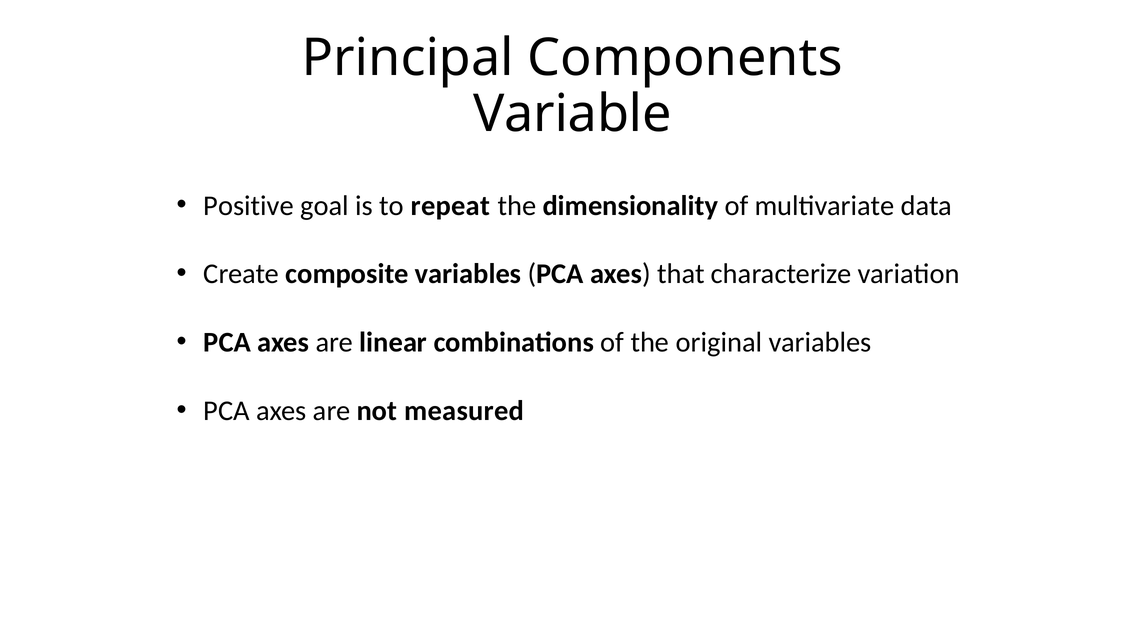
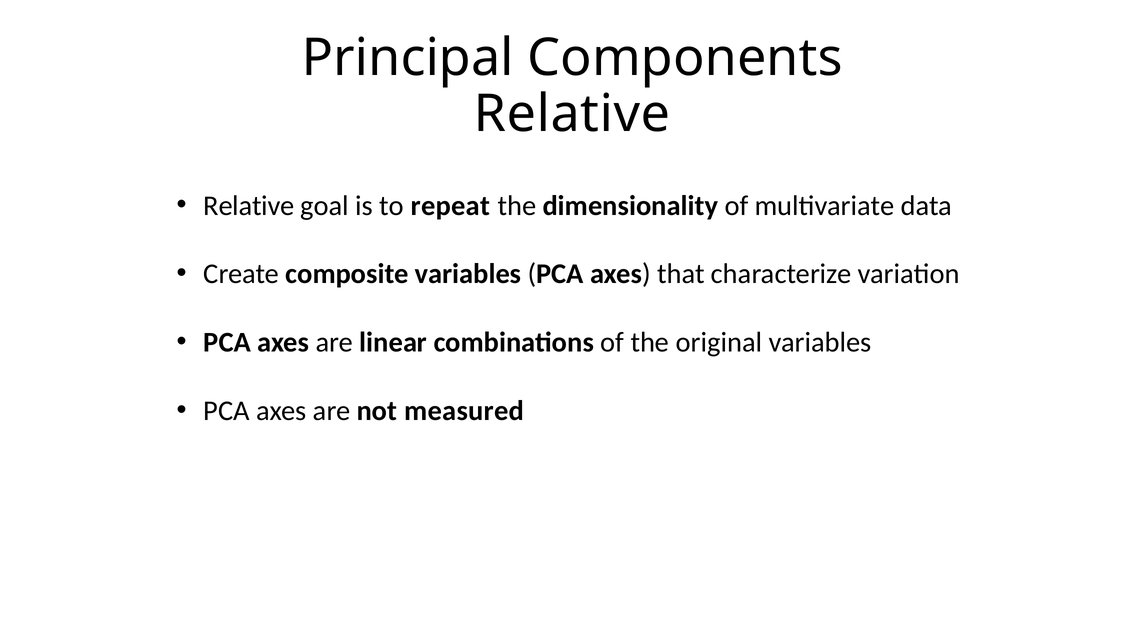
Variable at (572, 114): Variable -> Relative
Positive at (249, 206): Positive -> Relative
